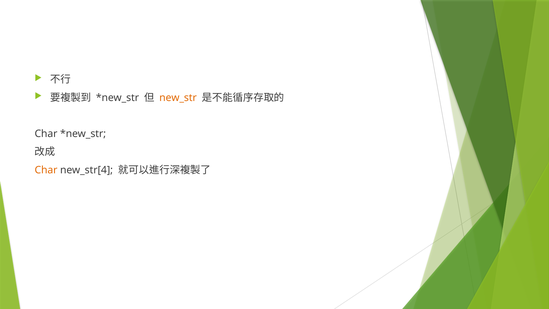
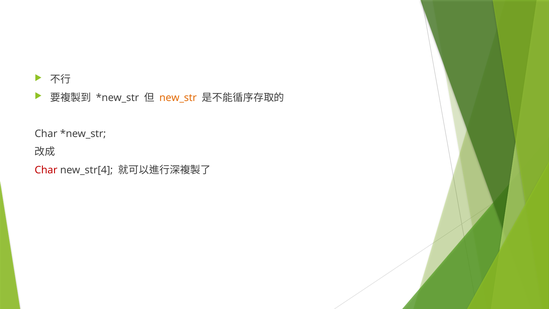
Char at (46, 170) colour: orange -> red
